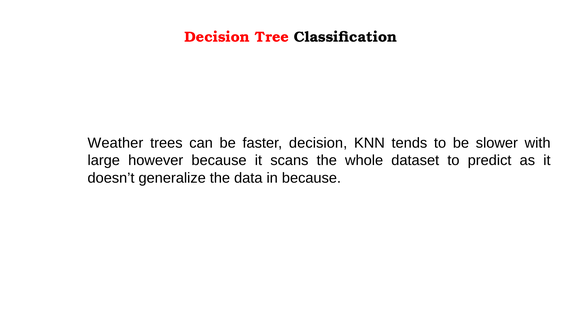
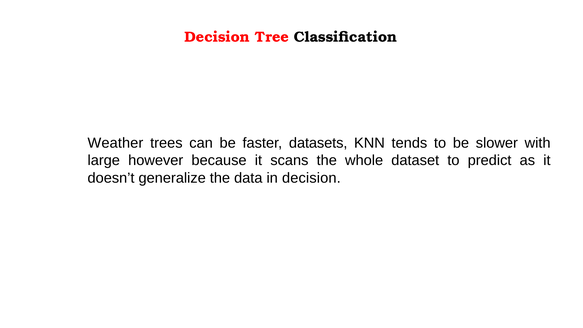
faster decision: decision -> datasets
in because: because -> decision
